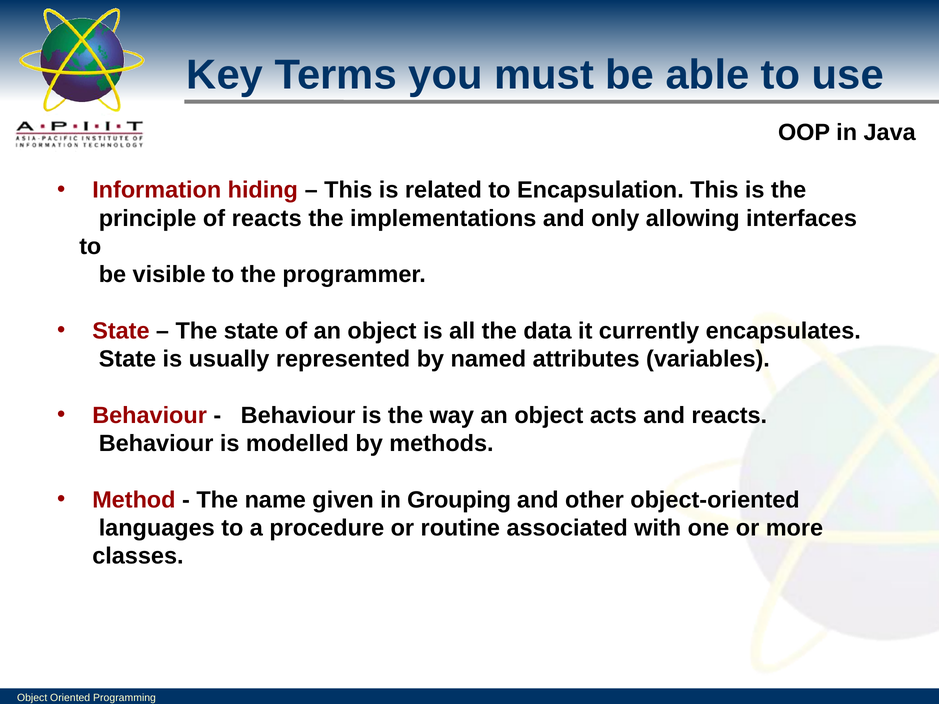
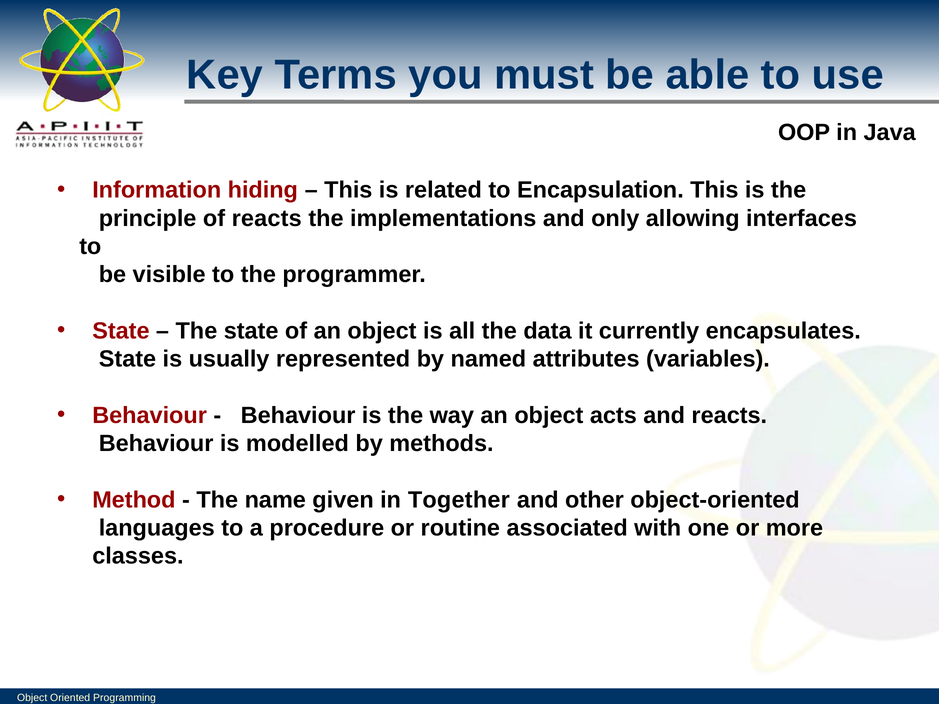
Grouping: Grouping -> Together
